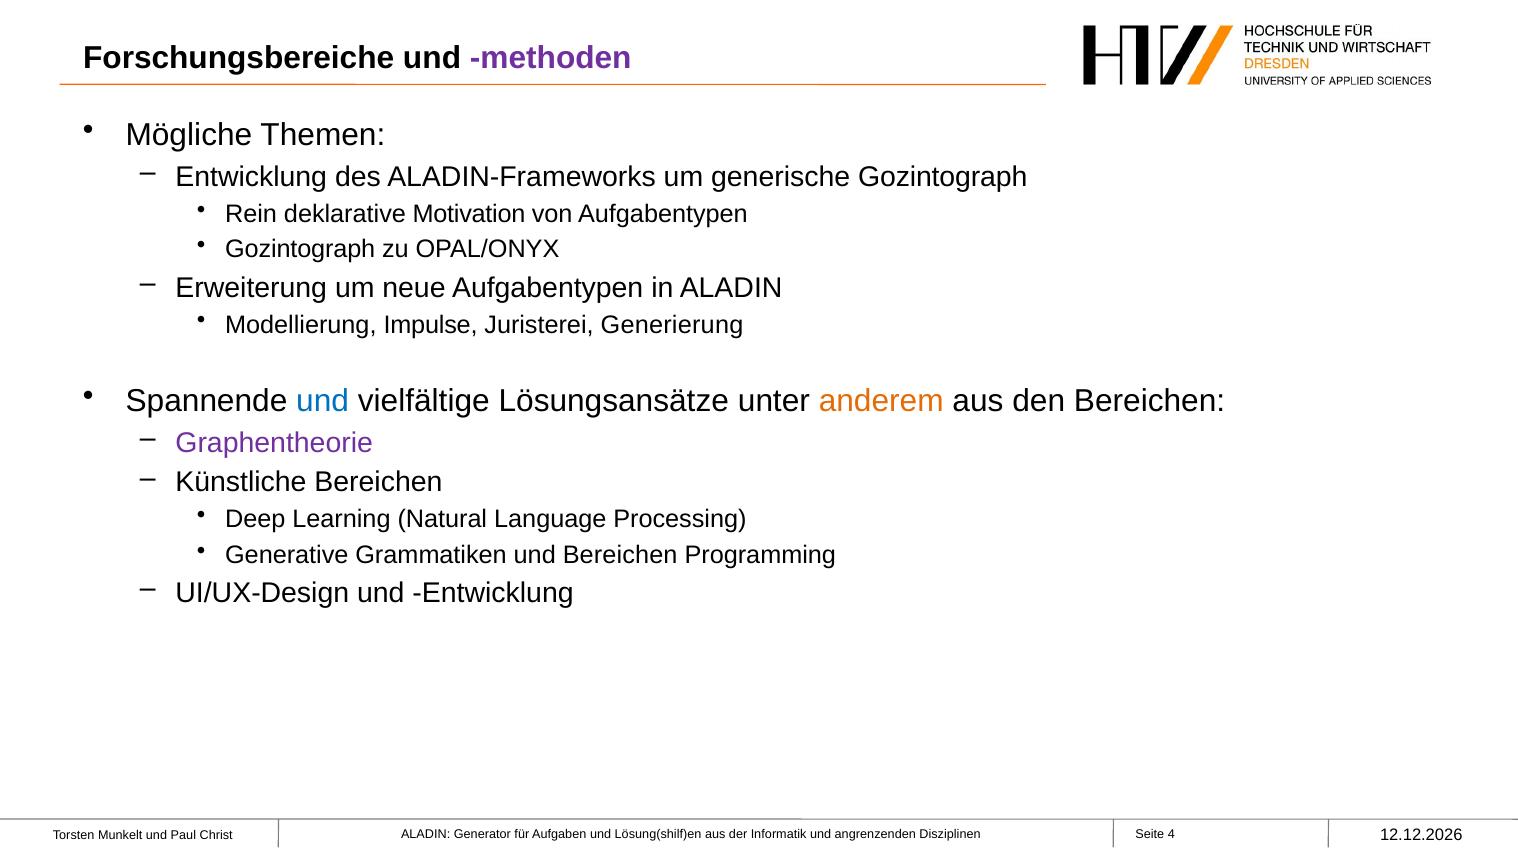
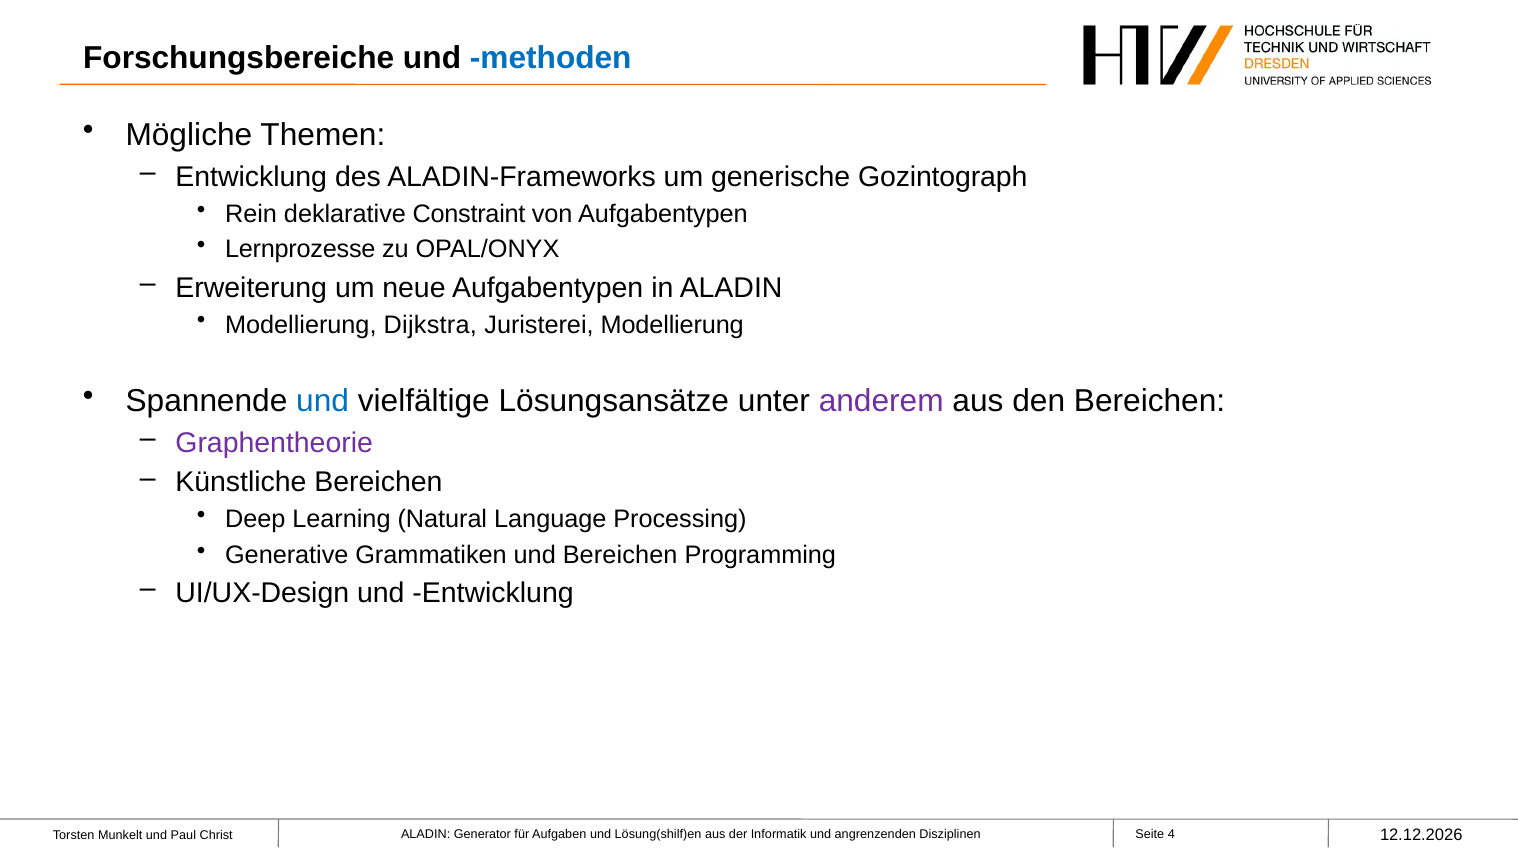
methoden colour: purple -> blue
Motivation: Motivation -> Constraint
Gozintograph at (300, 249): Gozintograph -> Lernprozesse
Impulse: Impulse -> Dijkstra
Juristerei Generierung: Generierung -> Modellierung
anderem colour: orange -> purple
